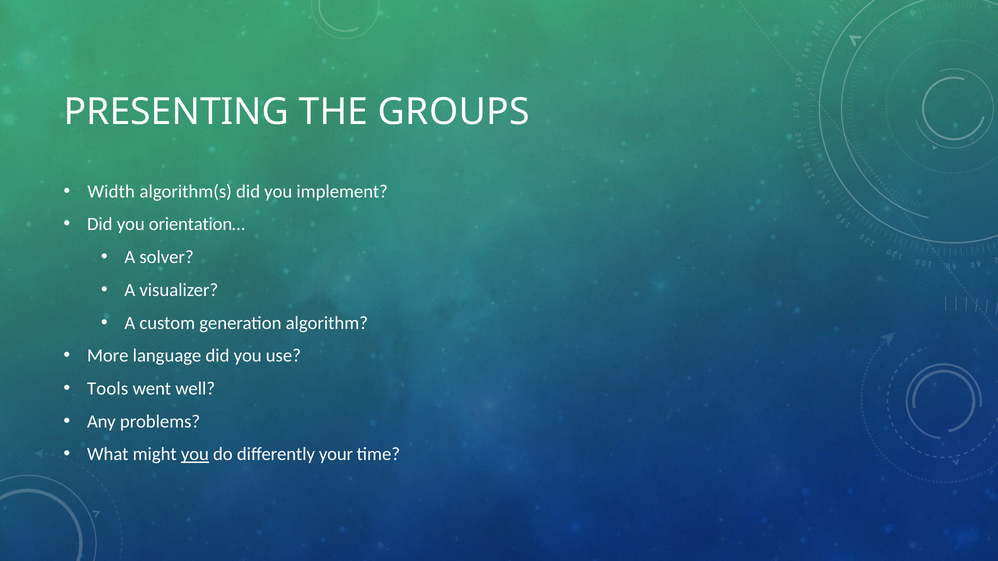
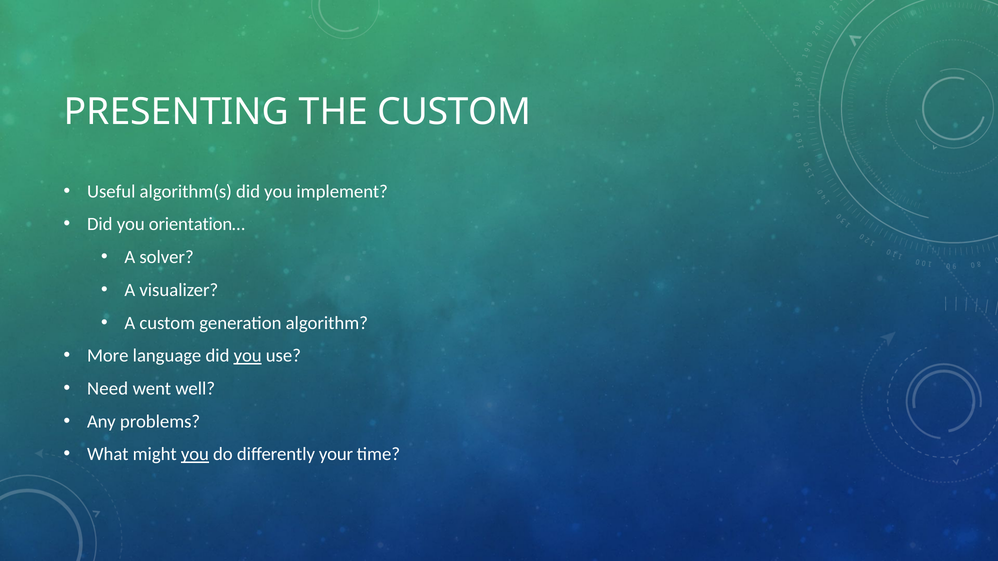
THE GROUPS: GROUPS -> CUSTOM
Width: Width -> Useful
you at (248, 356) underline: none -> present
Tools: Tools -> Need
